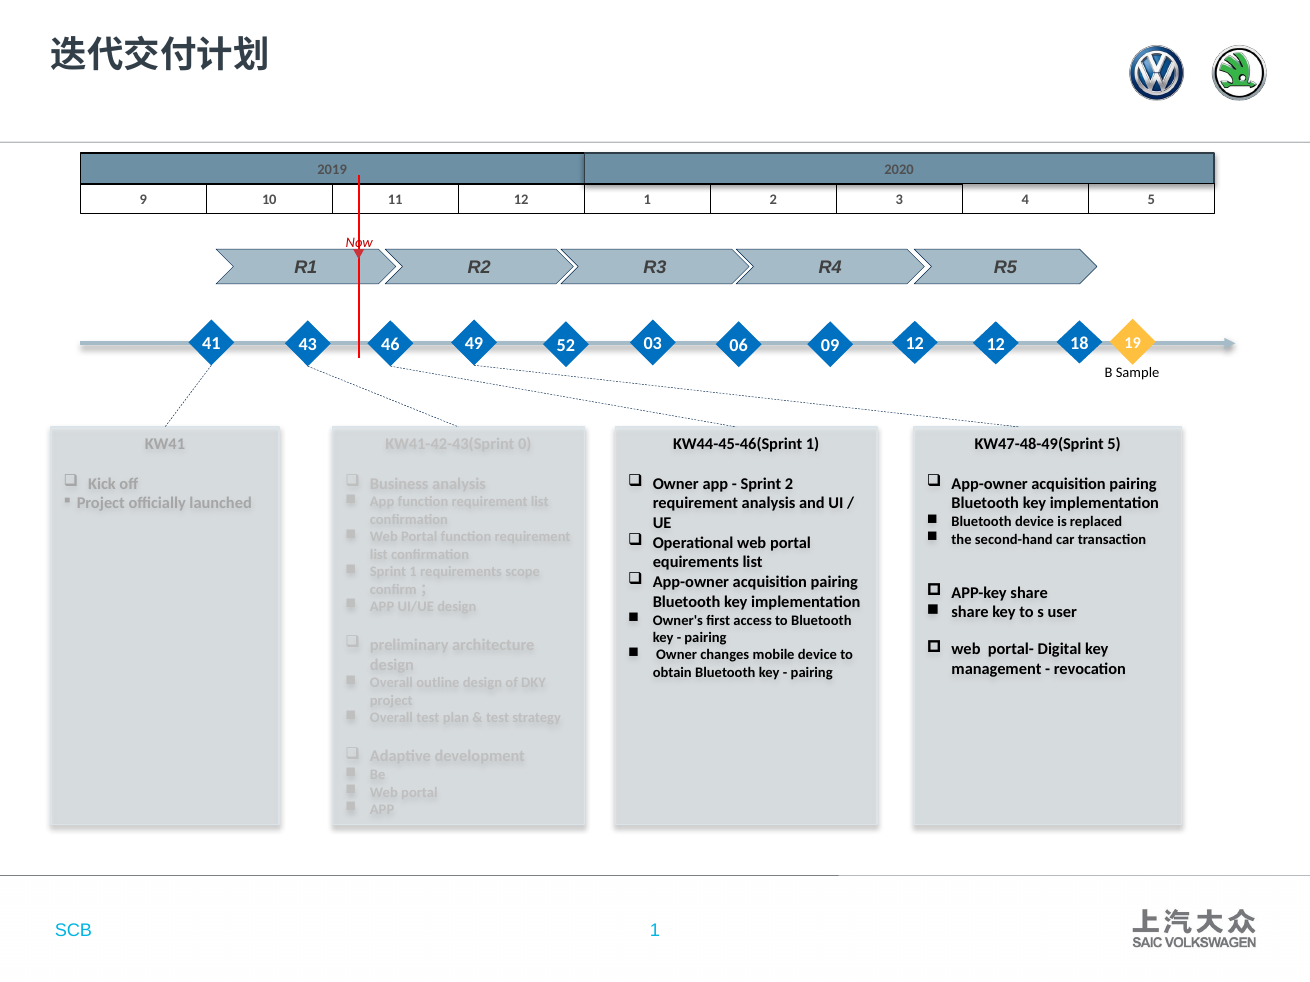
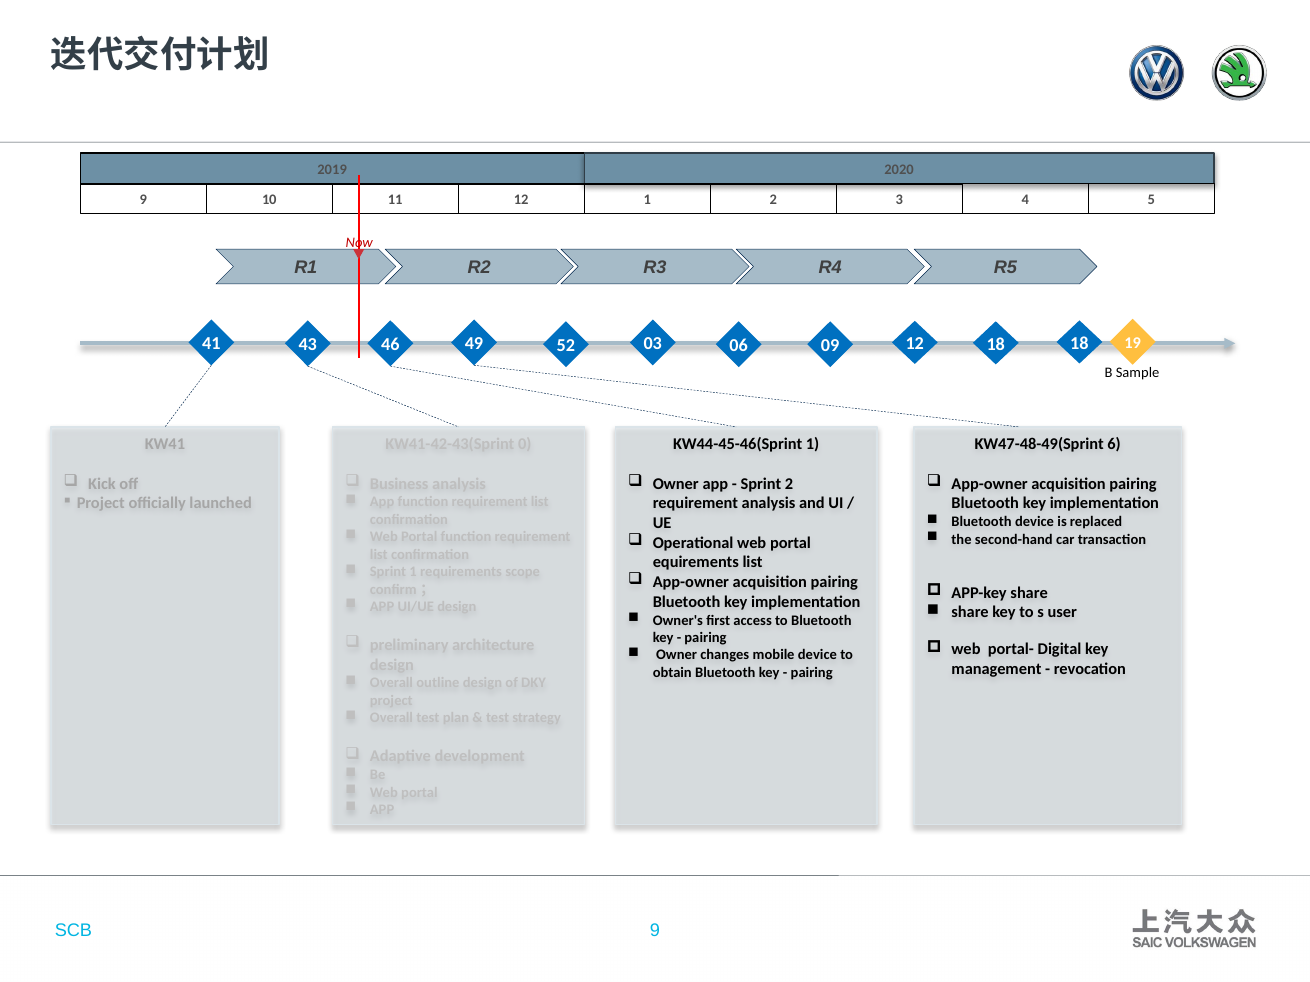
03 12: 12 -> 18
KW47-48-49(Sprint 5: 5 -> 6
1 at (655, 931): 1 -> 9
